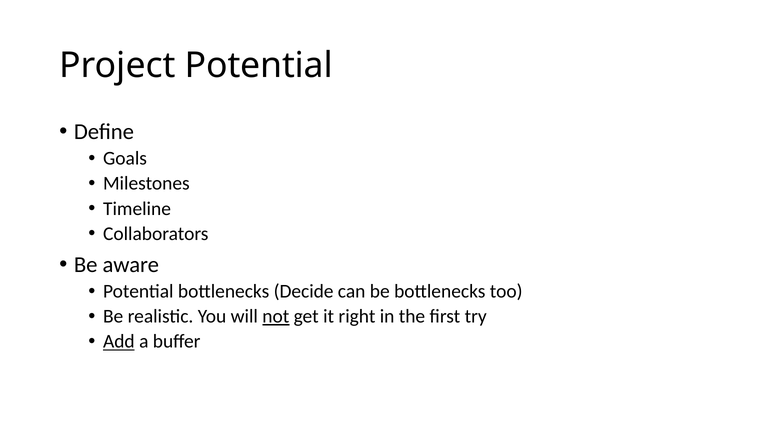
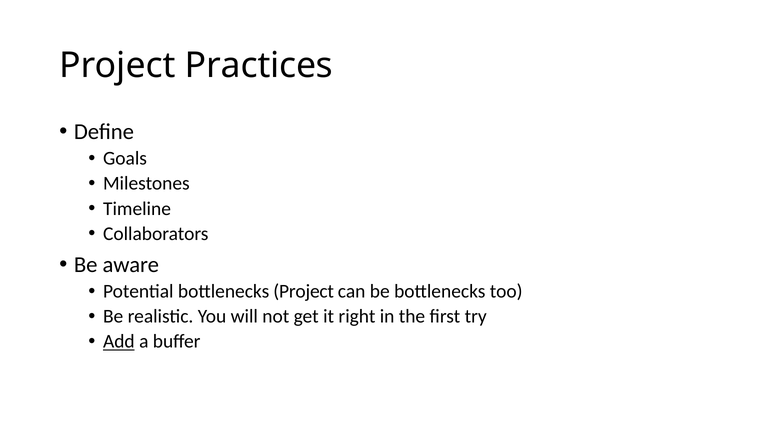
Project Potential: Potential -> Practices
bottlenecks Decide: Decide -> Project
not underline: present -> none
